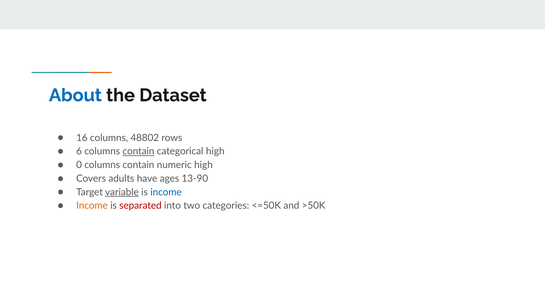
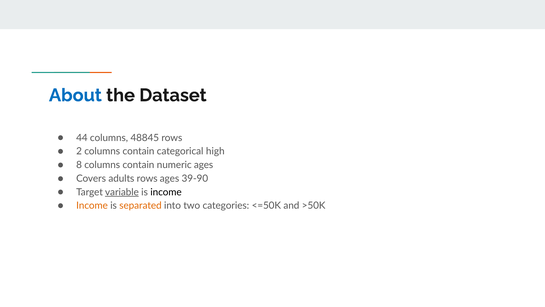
16: 16 -> 44
48802: 48802 -> 48845
6: 6 -> 2
contain at (138, 151) underline: present -> none
0: 0 -> 8
numeric high: high -> ages
adults have: have -> rows
13-90: 13-90 -> 39-90
income at (166, 192) colour: blue -> black
separated colour: red -> orange
